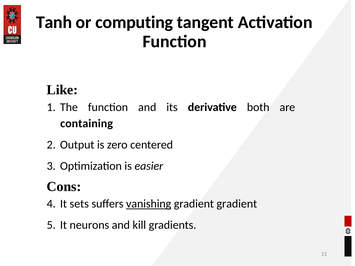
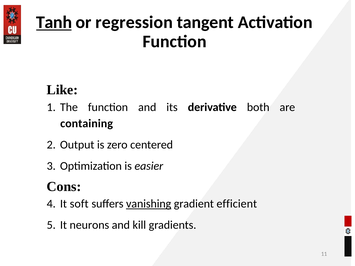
Tanh underline: none -> present
computing: computing -> regression
sets: sets -> soft
gradient gradient: gradient -> efficient
